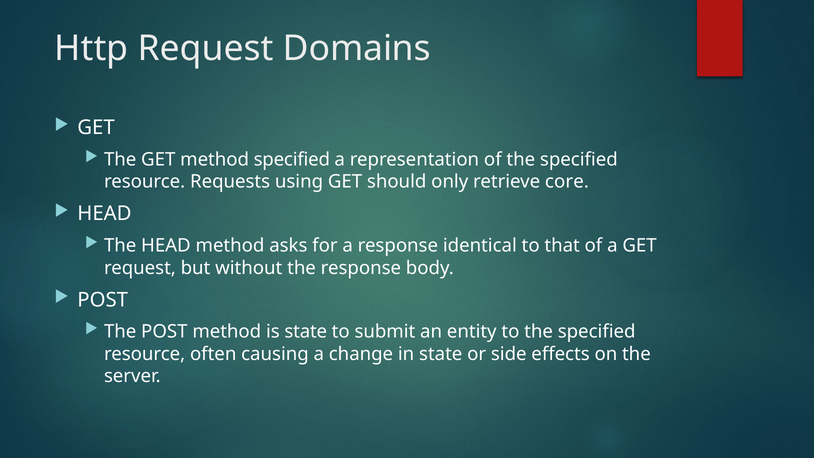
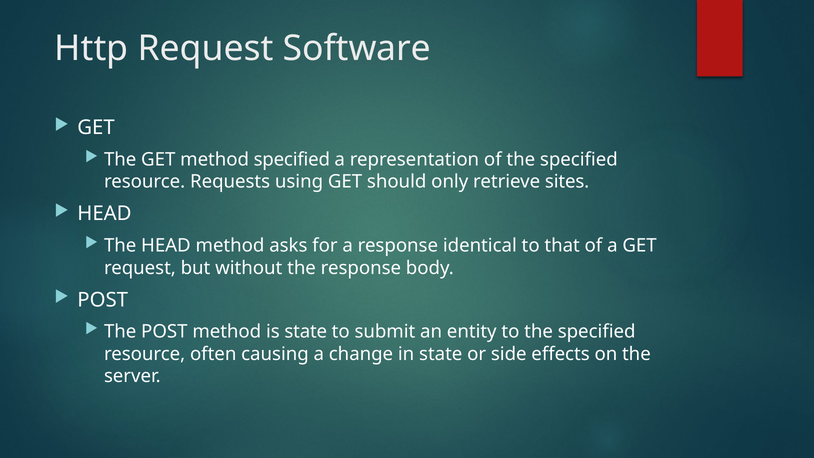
Domains: Domains -> Software
core: core -> sites
